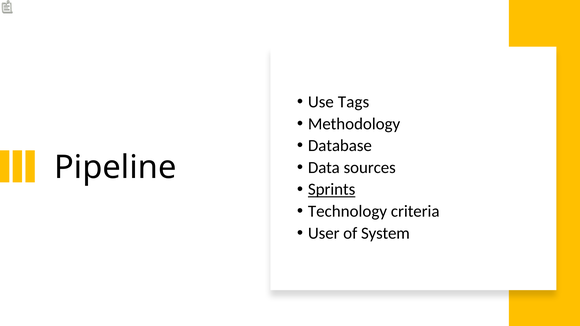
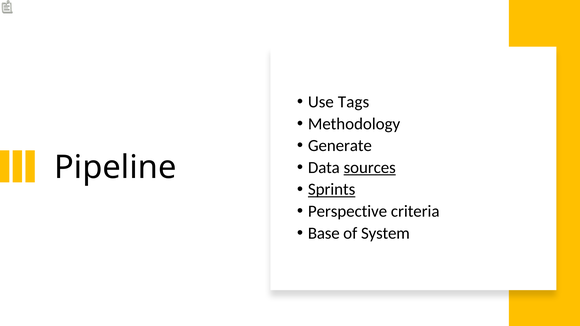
Database: Database -> Generate
sources underline: none -> present
Technology: Technology -> Perspective
User: User -> Base
